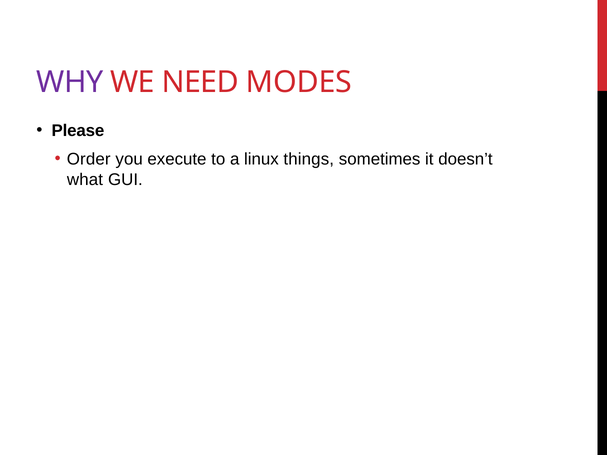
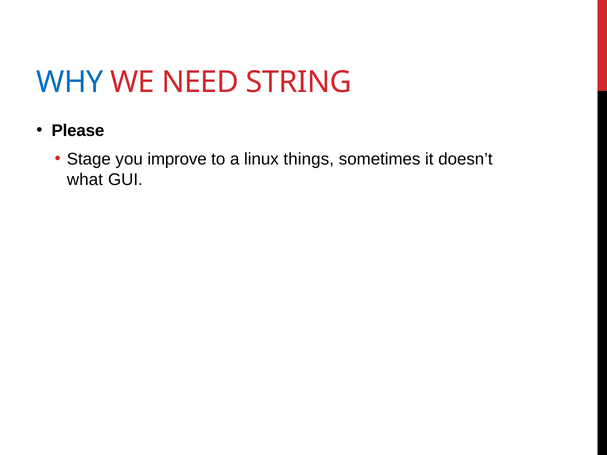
WHY colour: purple -> blue
MODES: MODES -> STRING
Order: Order -> Stage
execute: execute -> improve
